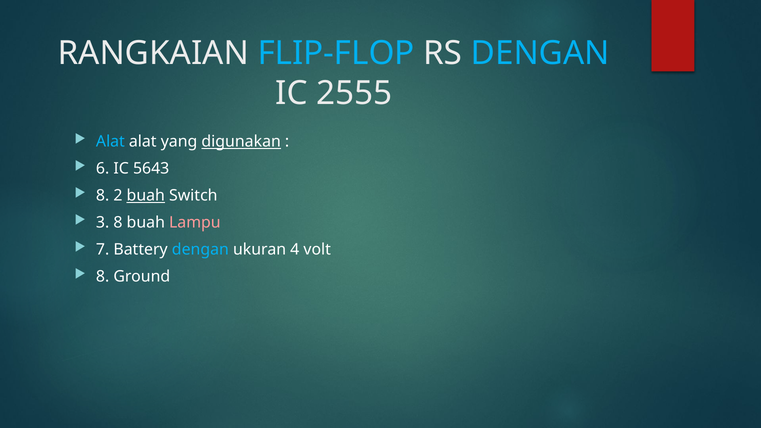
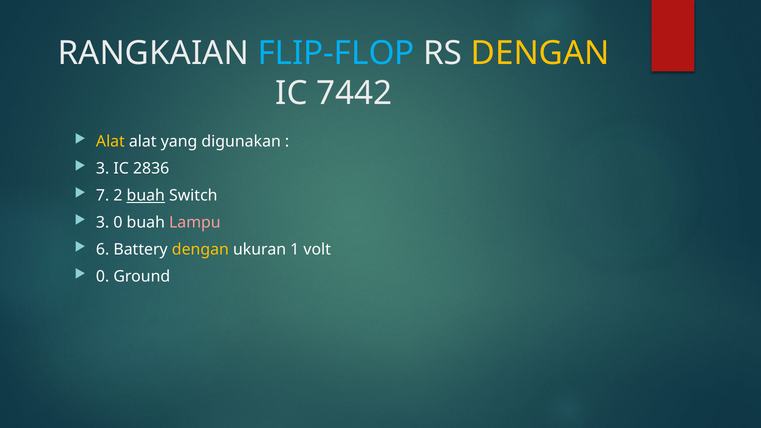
DENGAN at (540, 53) colour: light blue -> yellow
2555: 2555 -> 7442
Alat at (110, 142) colour: light blue -> yellow
digunakan underline: present -> none
6 at (103, 169): 6 -> 3
5643: 5643 -> 2836
8 at (103, 196): 8 -> 7
3 8: 8 -> 0
7: 7 -> 6
dengan at (200, 249) colour: light blue -> yellow
4: 4 -> 1
8 at (103, 276): 8 -> 0
